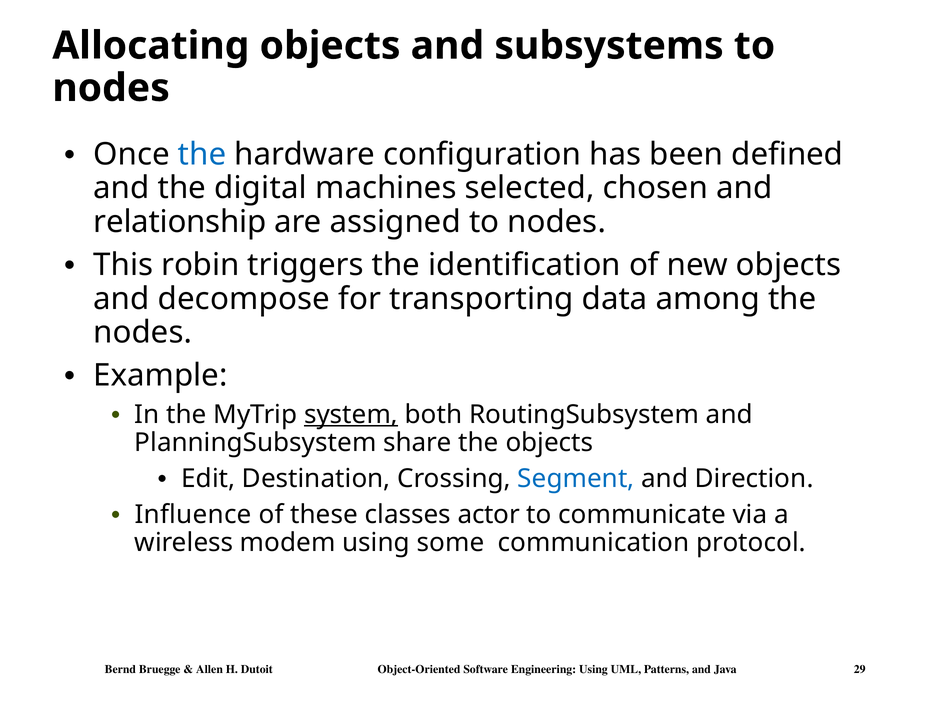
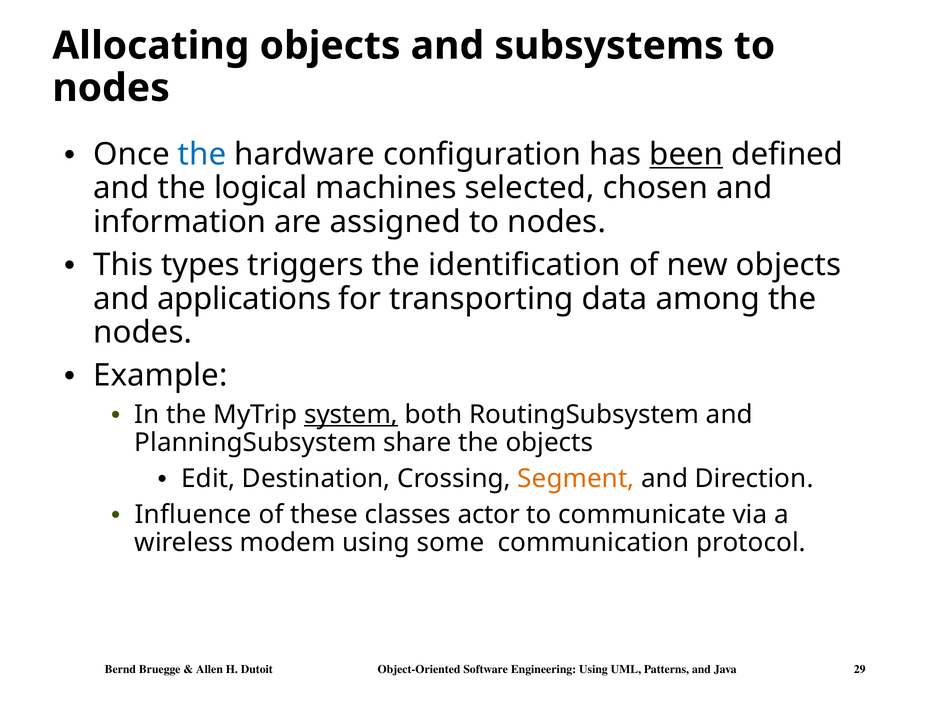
been underline: none -> present
digital: digital -> logical
relationship: relationship -> information
robin: robin -> types
decompose: decompose -> applications
Segment colour: blue -> orange
